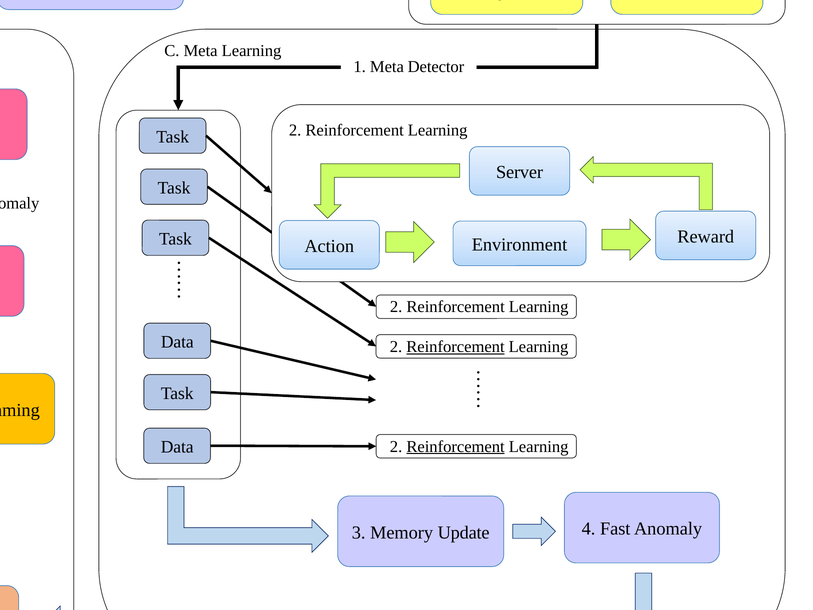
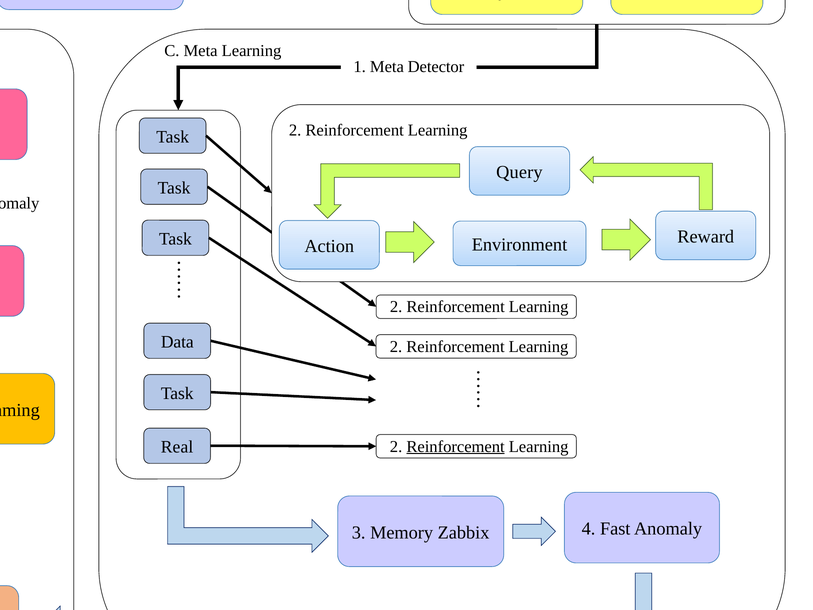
Server: Server -> Query
Reinforcement at (455, 347) underline: present -> none
Data at (177, 447): Data -> Real
Update: Update -> Zabbix
